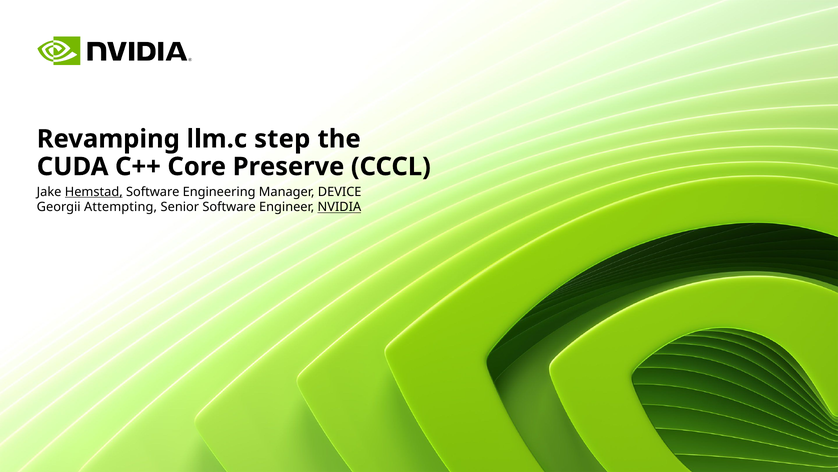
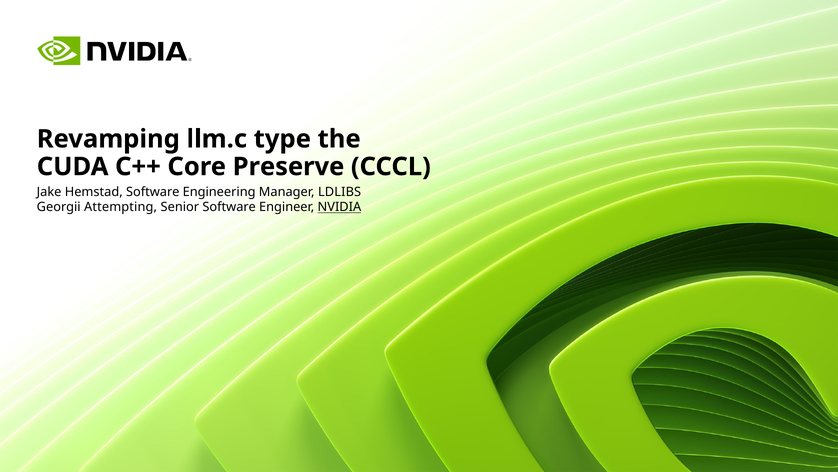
step: step -> type
Hemstad underline: present -> none
DEVICE: DEVICE -> LDLIBS
